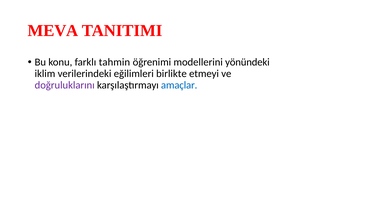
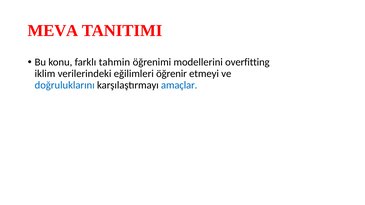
yönündeki: yönündeki -> overfitting
birlikte: birlikte -> öğrenir
doğruluklarını colour: purple -> blue
